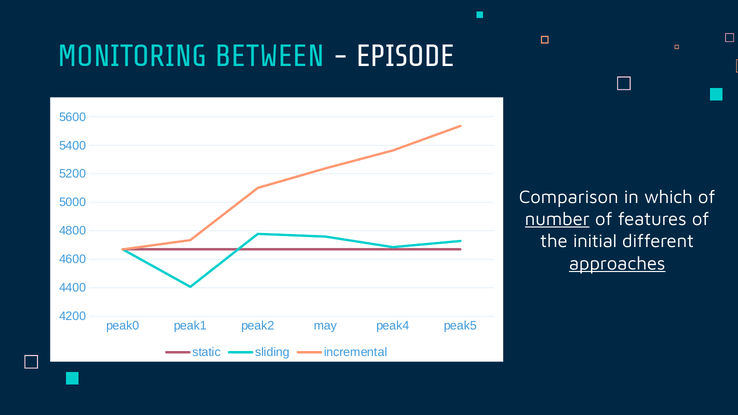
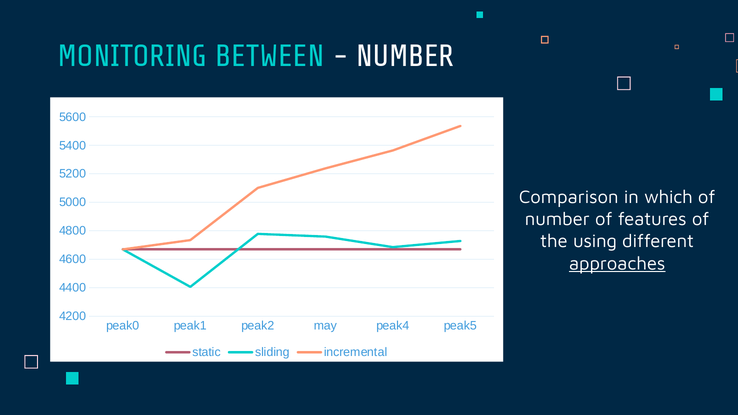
EPISODE at (405, 56): EPISODE -> NUMBER
number at (557, 219) underline: present -> none
initial: initial -> using
